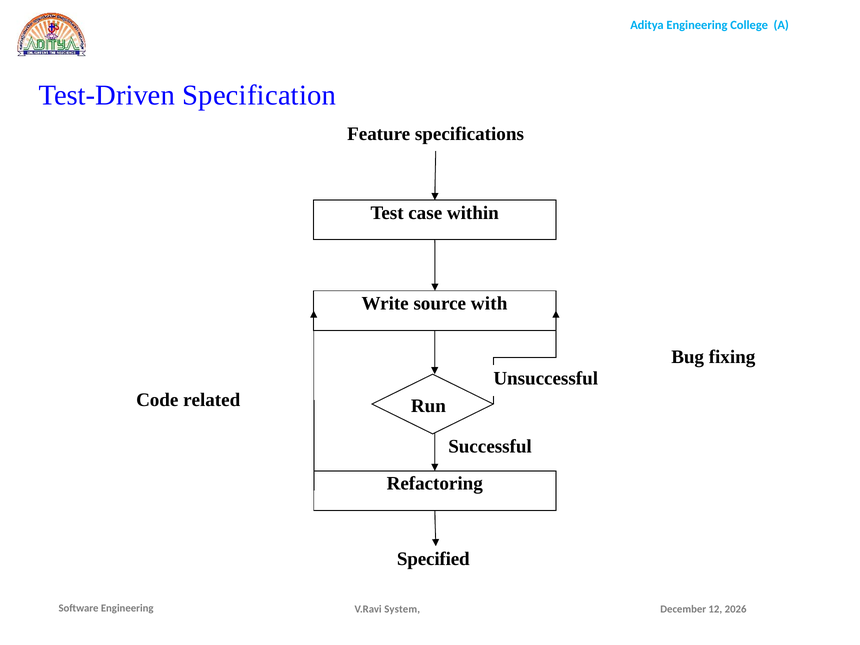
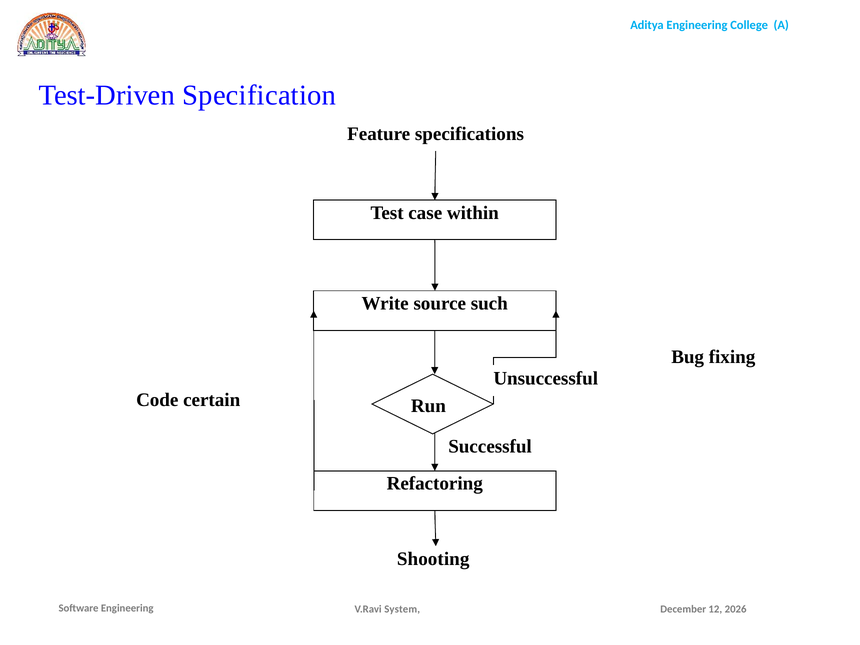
with: with -> such
related: related -> certain
Specified: Specified -> Shooting
